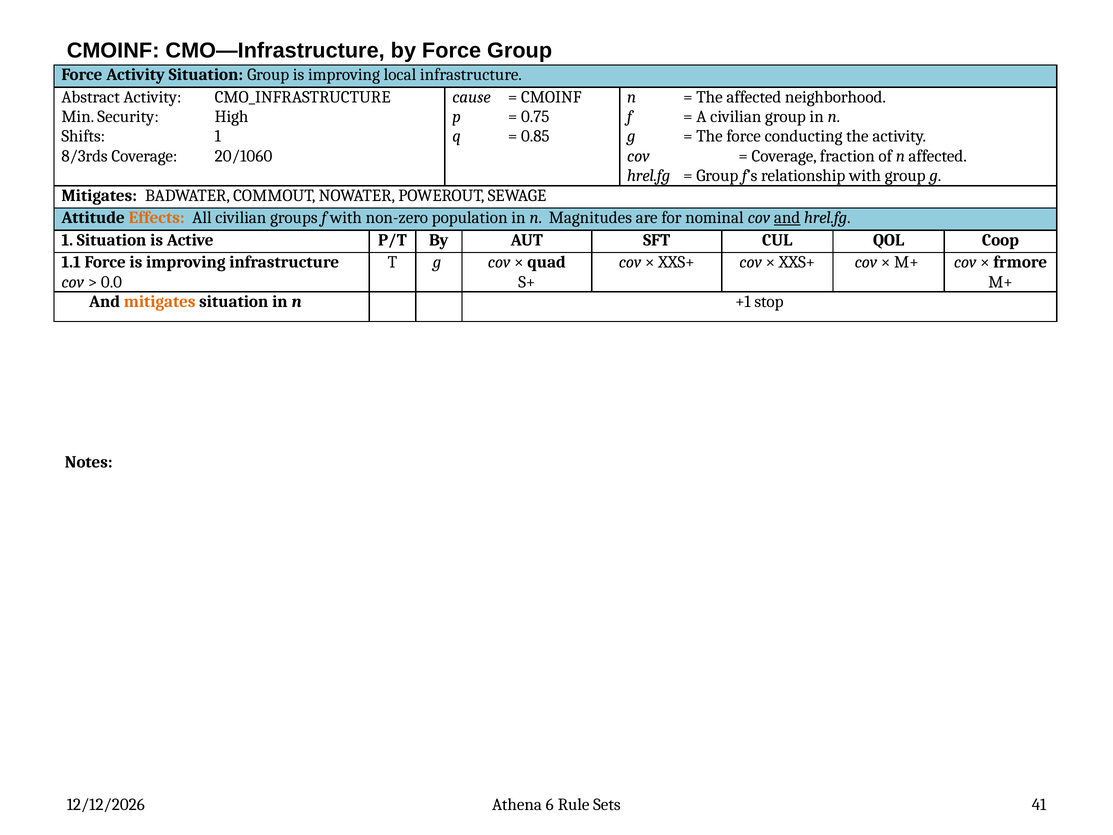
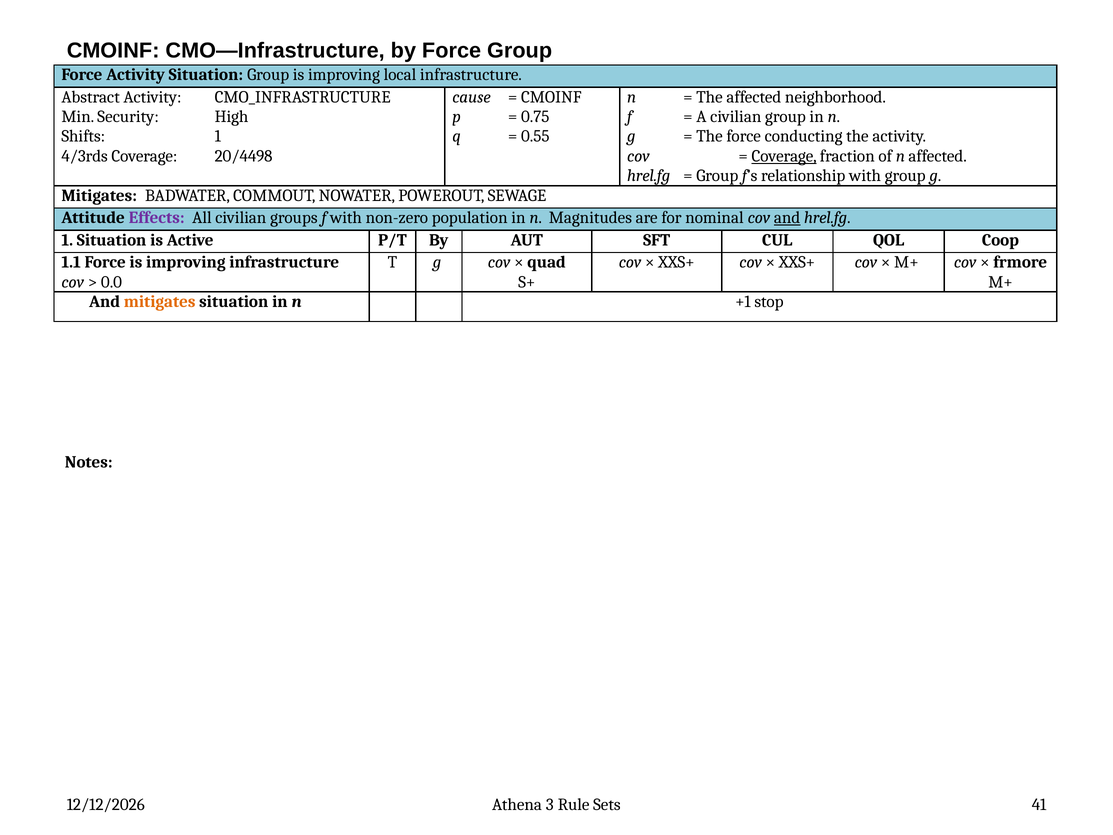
0.85: 0.85 -> 0.55
8/3rds: 8/3rds -> 4/3rds
20/1060: 20/1060 -> 20/4498
Coverage at (784, 156) underline: none -> present
Effects colour: orange -> purple
6: 6 -> 3
